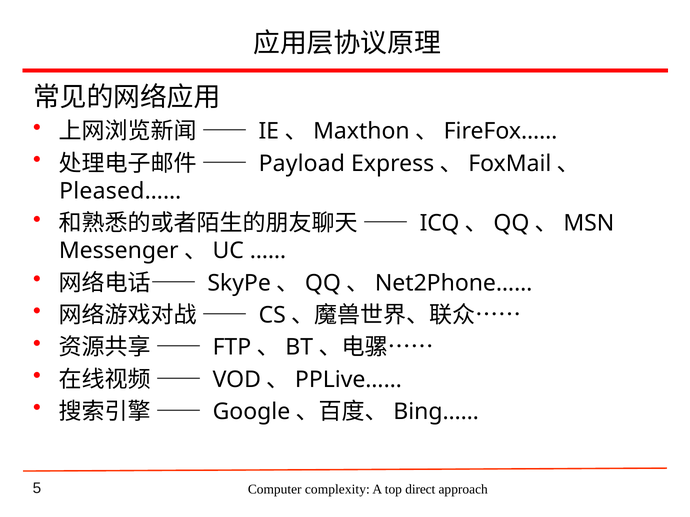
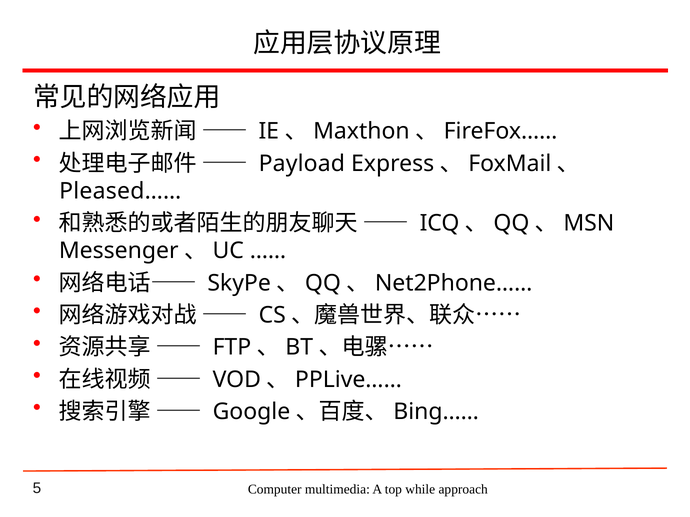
complexity: complexity -> multimedia
direct: direct -> while
